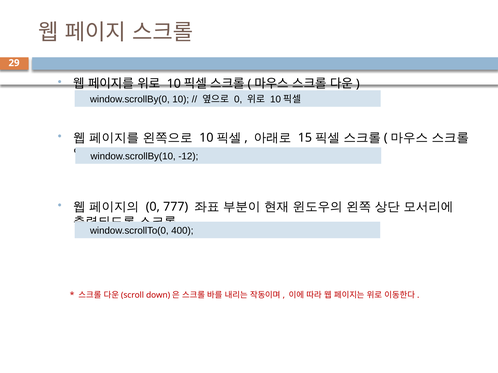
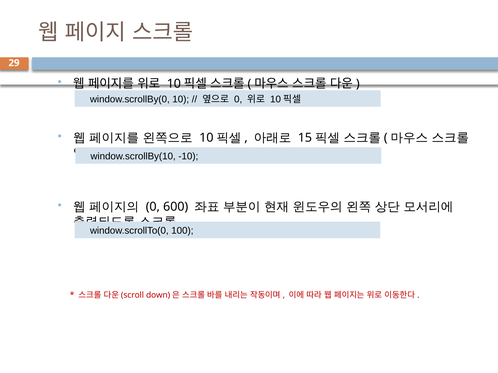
-12: -12 -> -10
777: 777 -> 600
400: 400 -> 100
